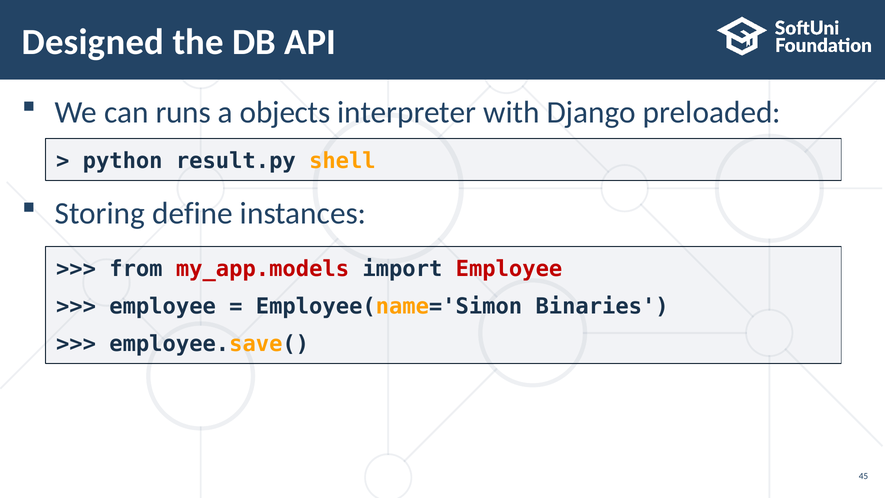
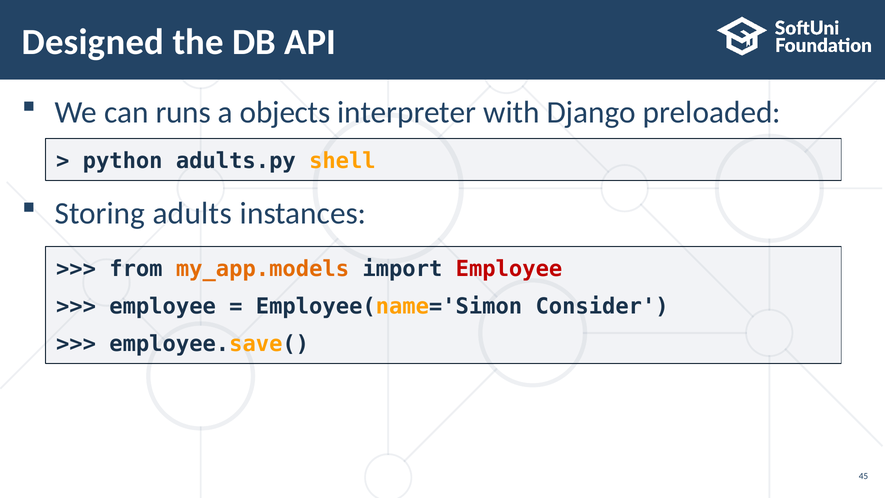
result.py: result.py -> adults.py
define: define -> adults
my_app.models colour: red -> orange
Binaries: Binaries -> Consider
